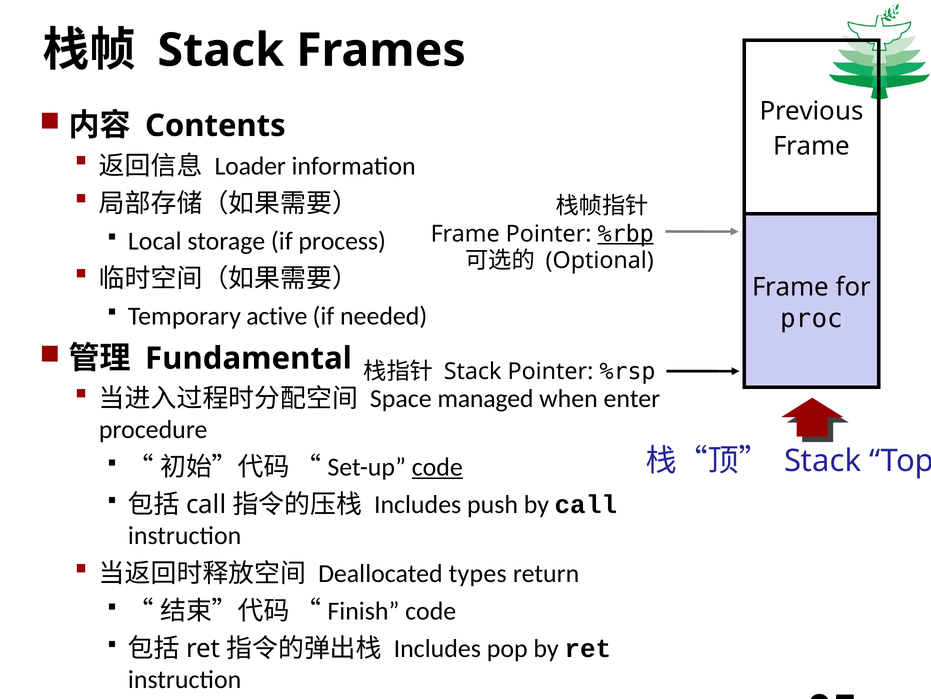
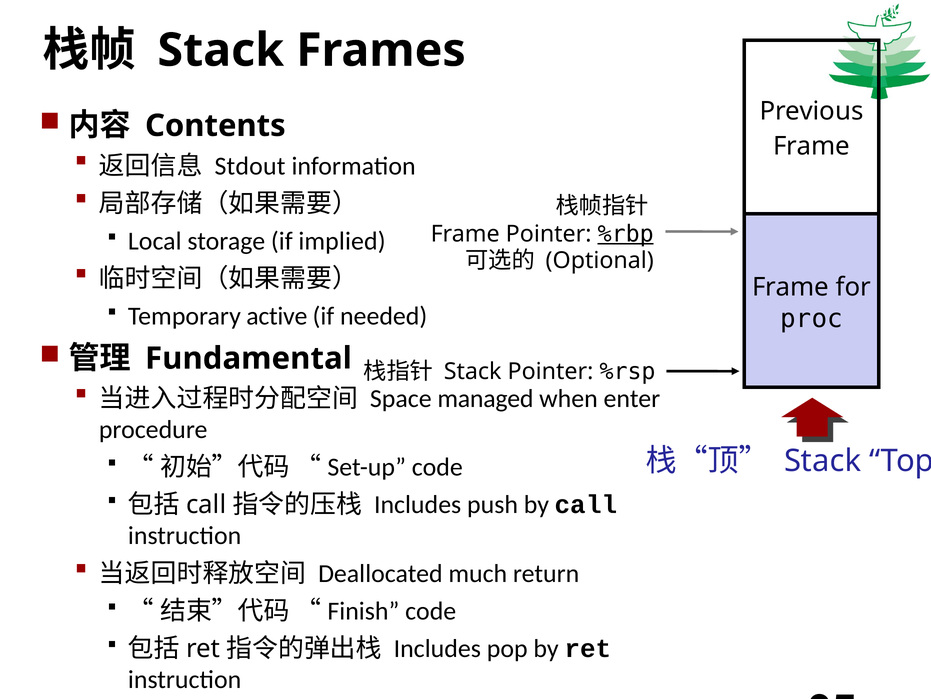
Loader: Loader -> Stdout
process: process -> implied
code at (437, 467) underline: present -> none
types: types -> much
